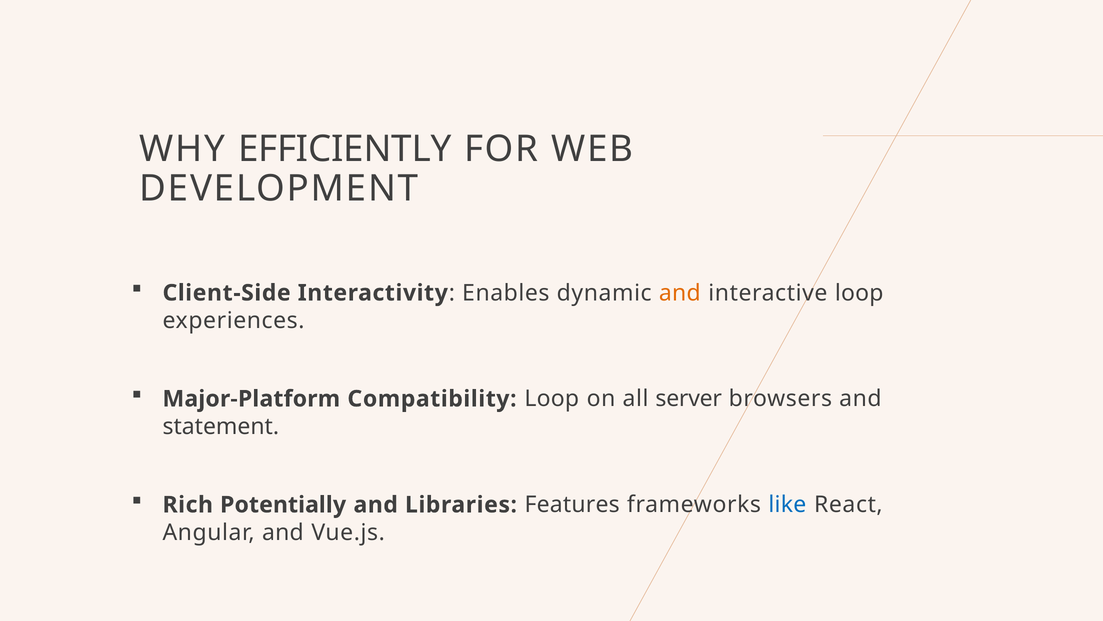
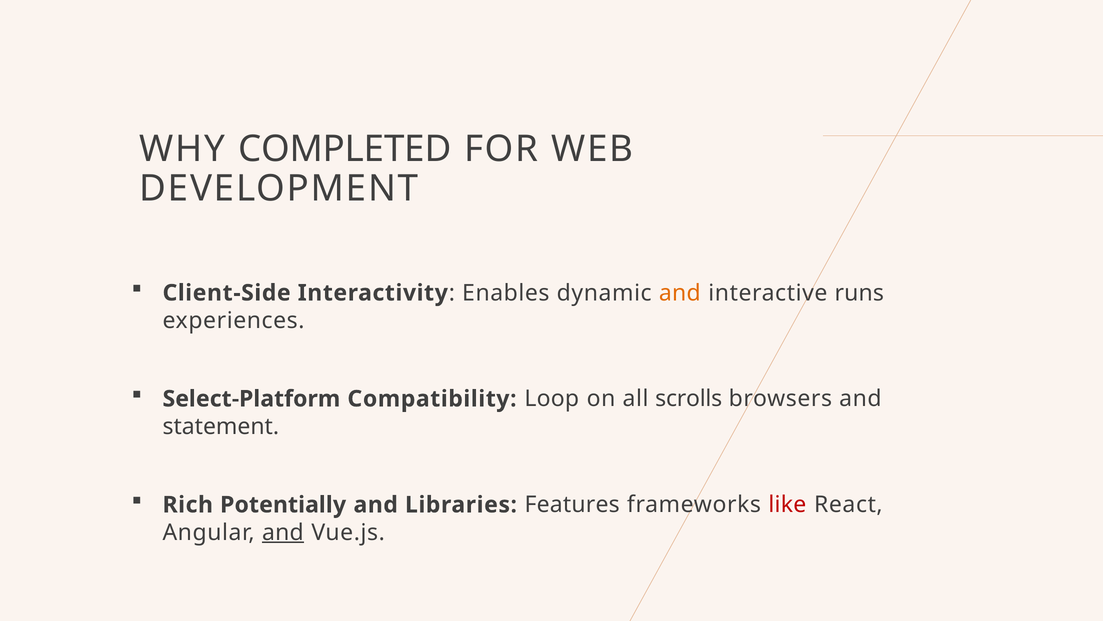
EFFICIENTLY: EFFICIENTLY -> COMPLETED
interactive loop: loop -> runs
Major-Platform: Major-Platform -> Select-Platform
server: server -> scrolls
like colour: blue -> red
and at (283, 532) underline: none -> present
